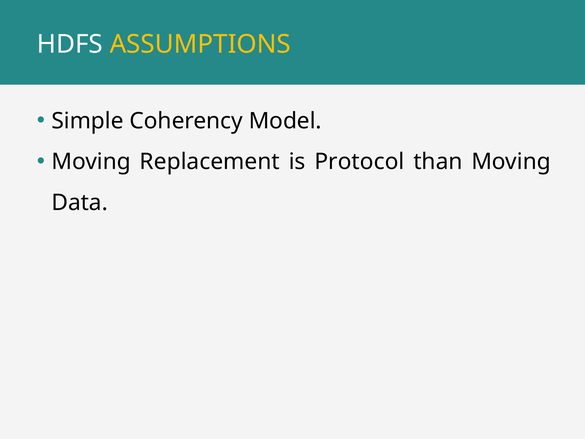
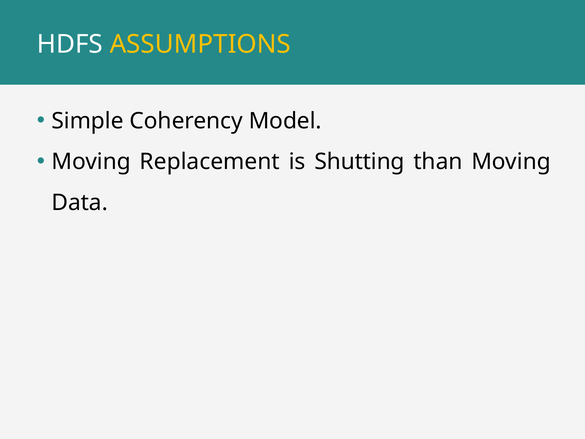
Protocol: Protocol -> Shutting
